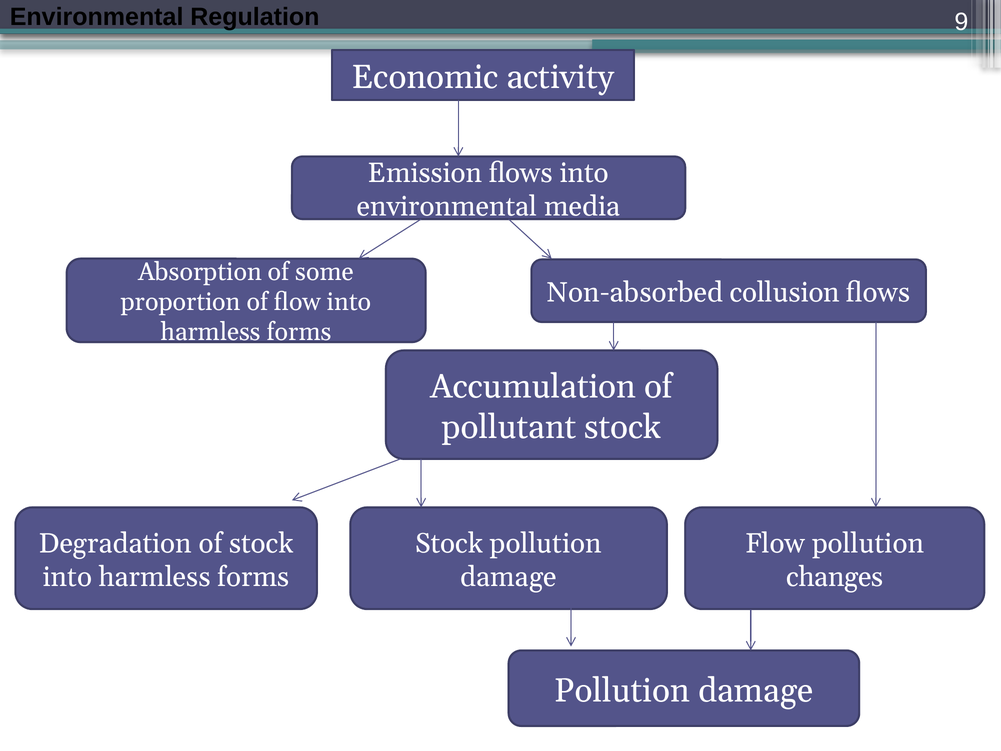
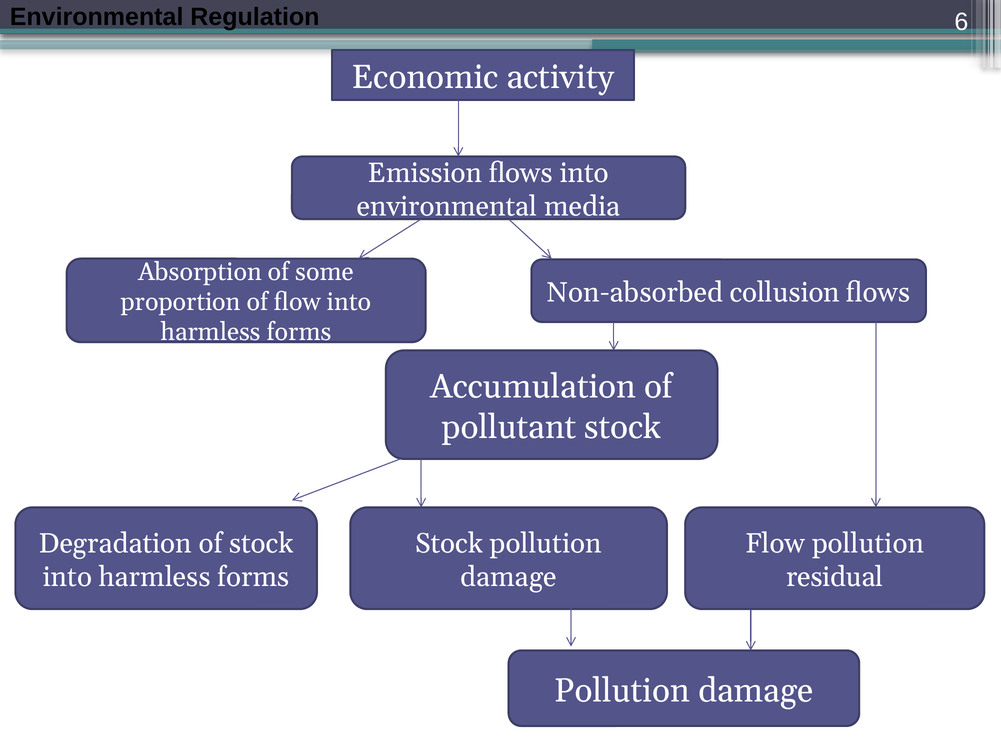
9: 9 -> 6
changes: changes -> residual
